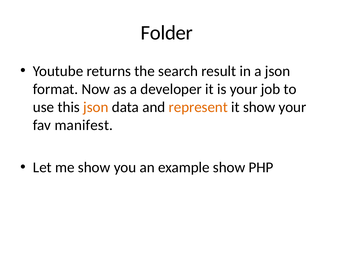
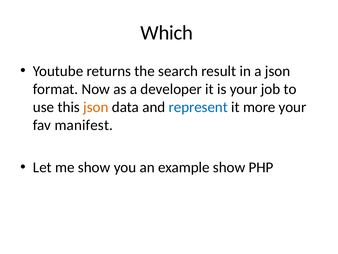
Folder: Folder -> Which
represent colour: orange -> blue
it show: show -> more
